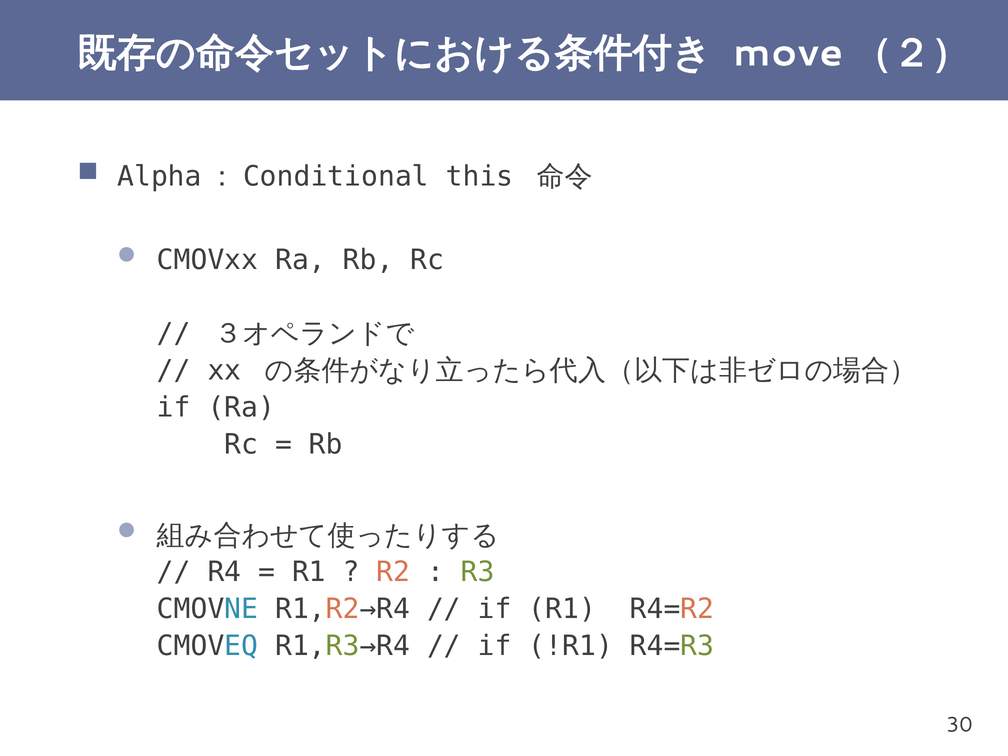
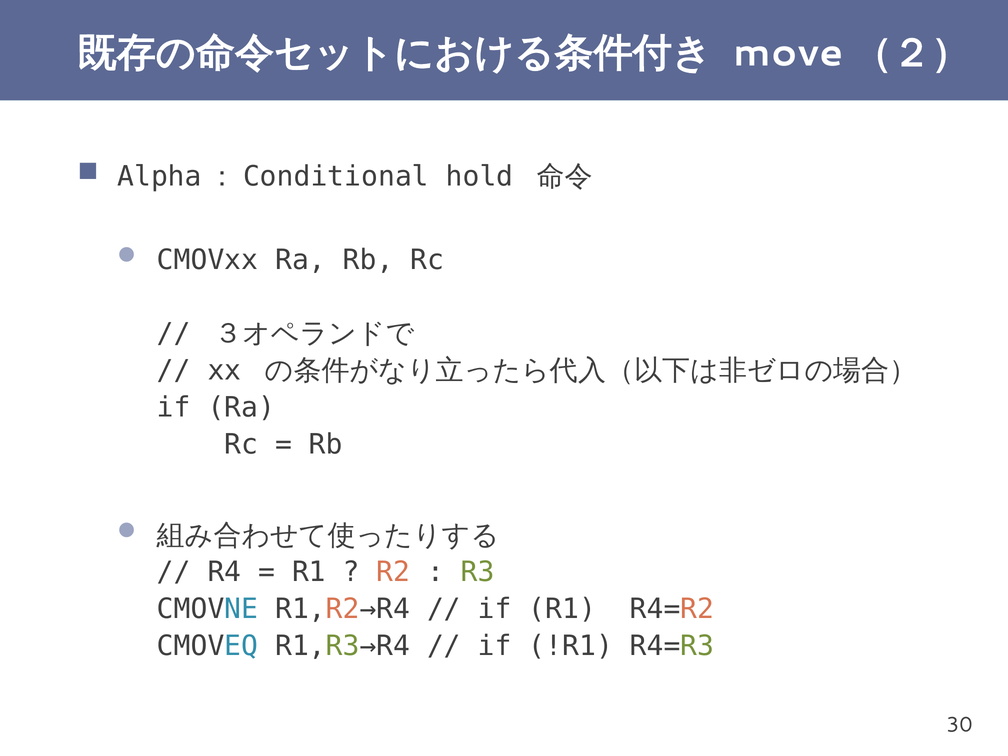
this: this -> hold
